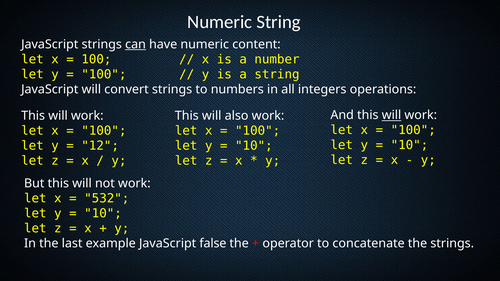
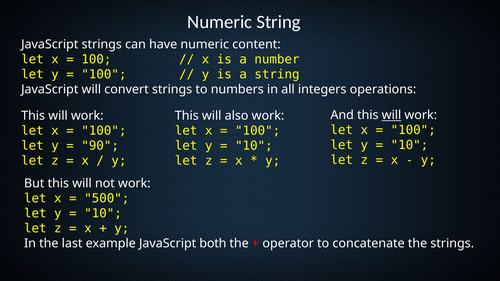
can underline: present -> none
12: 12 -> 90
532: 532 -> 500
false: false -> both
